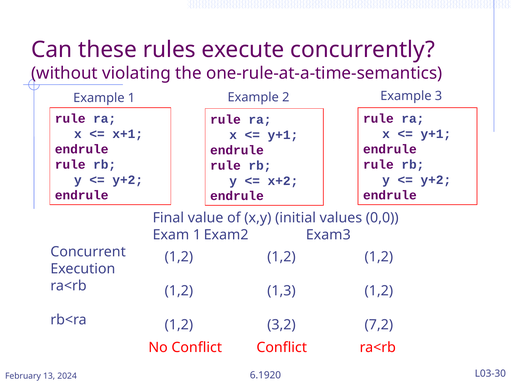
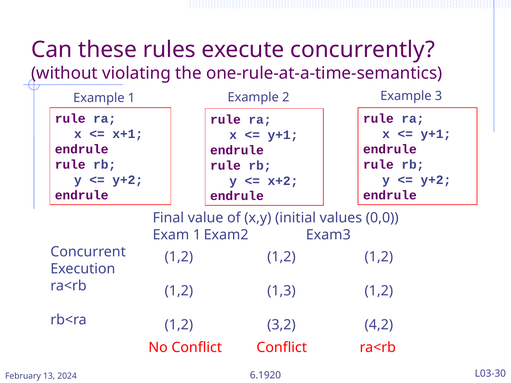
7,2: 7,2 -> 4,2
